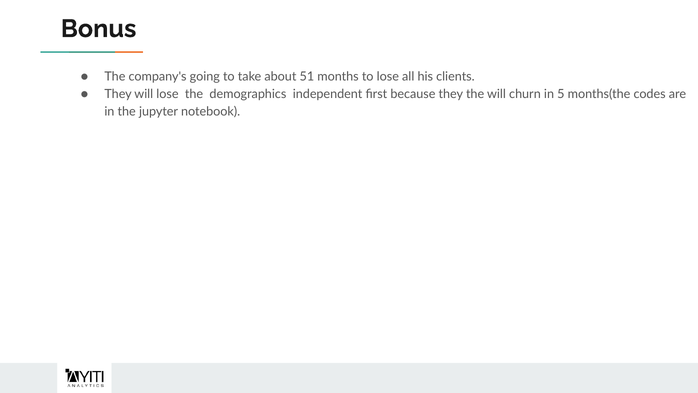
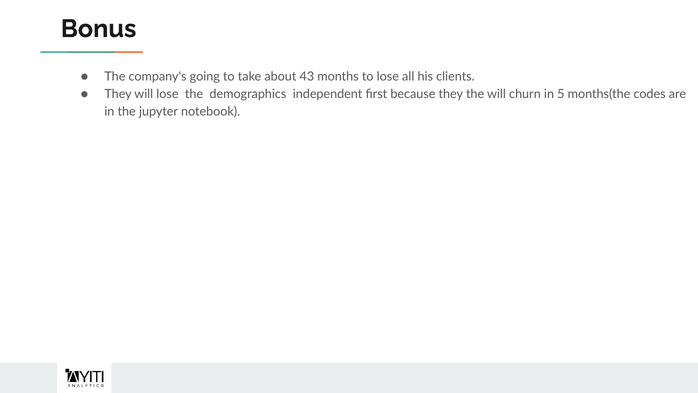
51: 51 -> 43
